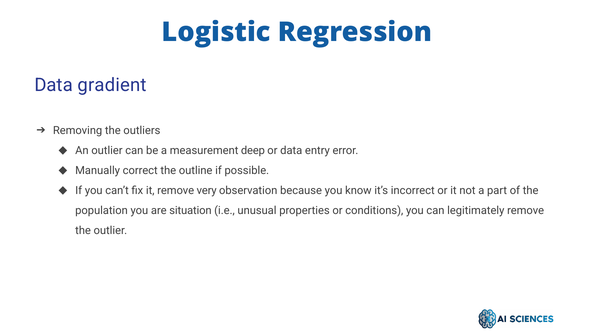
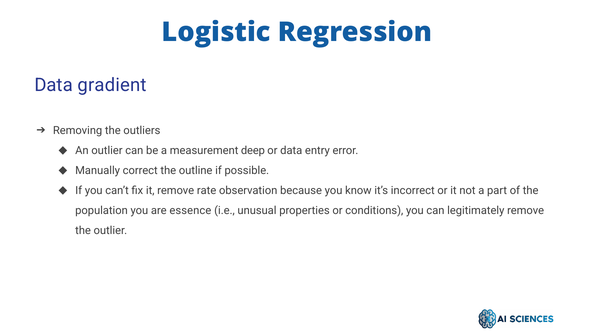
very: very -> rate
situation: situation -> essence
